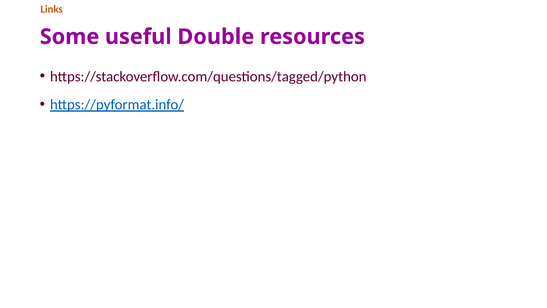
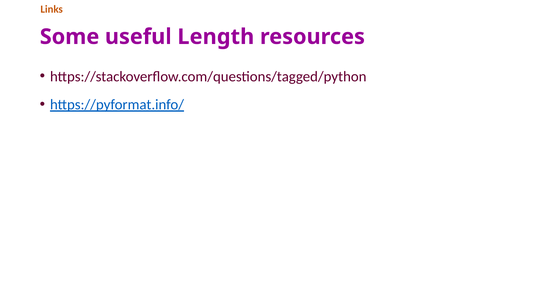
Double: Double -> Length
